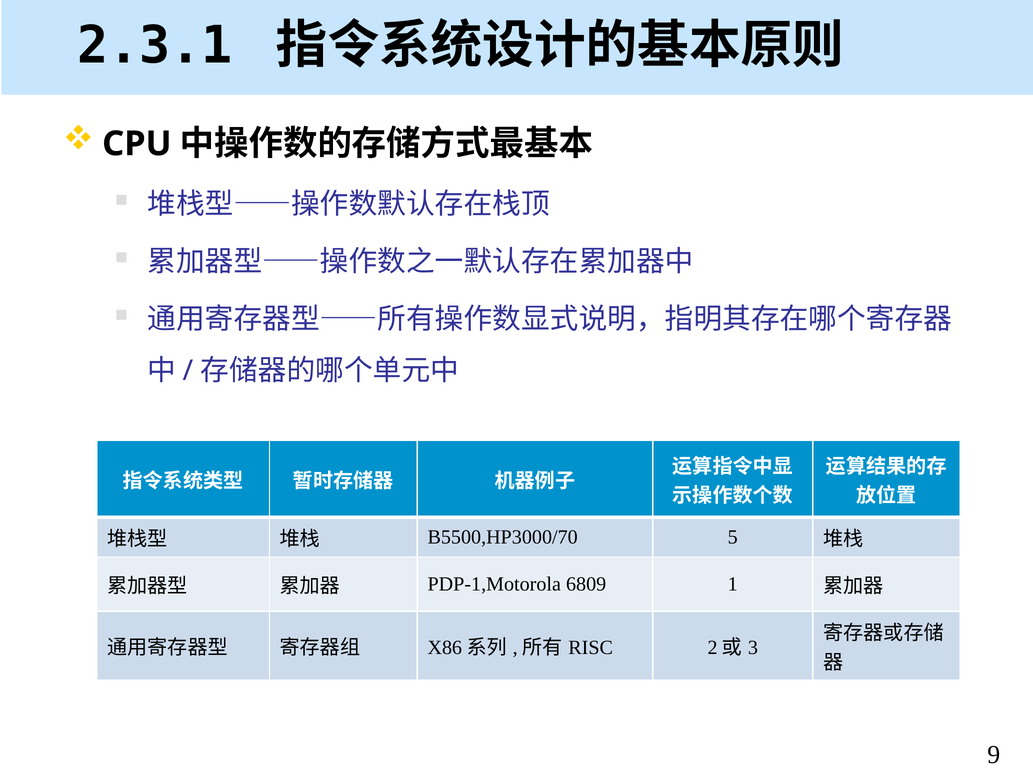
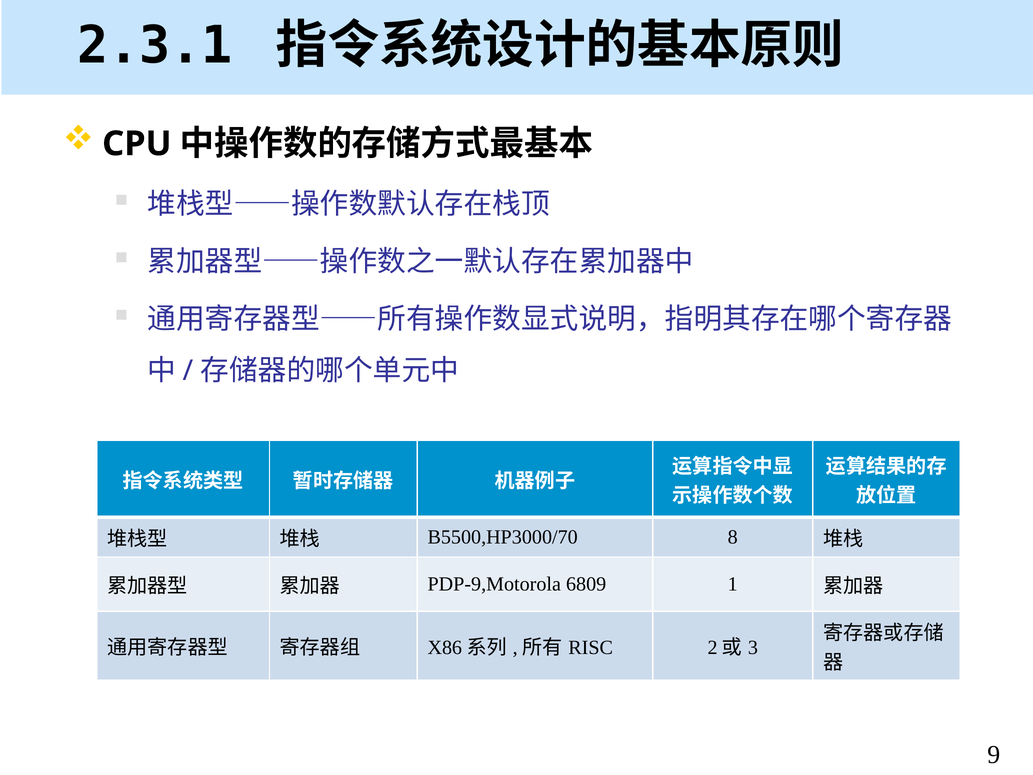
5: 5 -> 8
PDP-1,Motorola: PDP-1,Motorola -> PDP-9,Motorola
